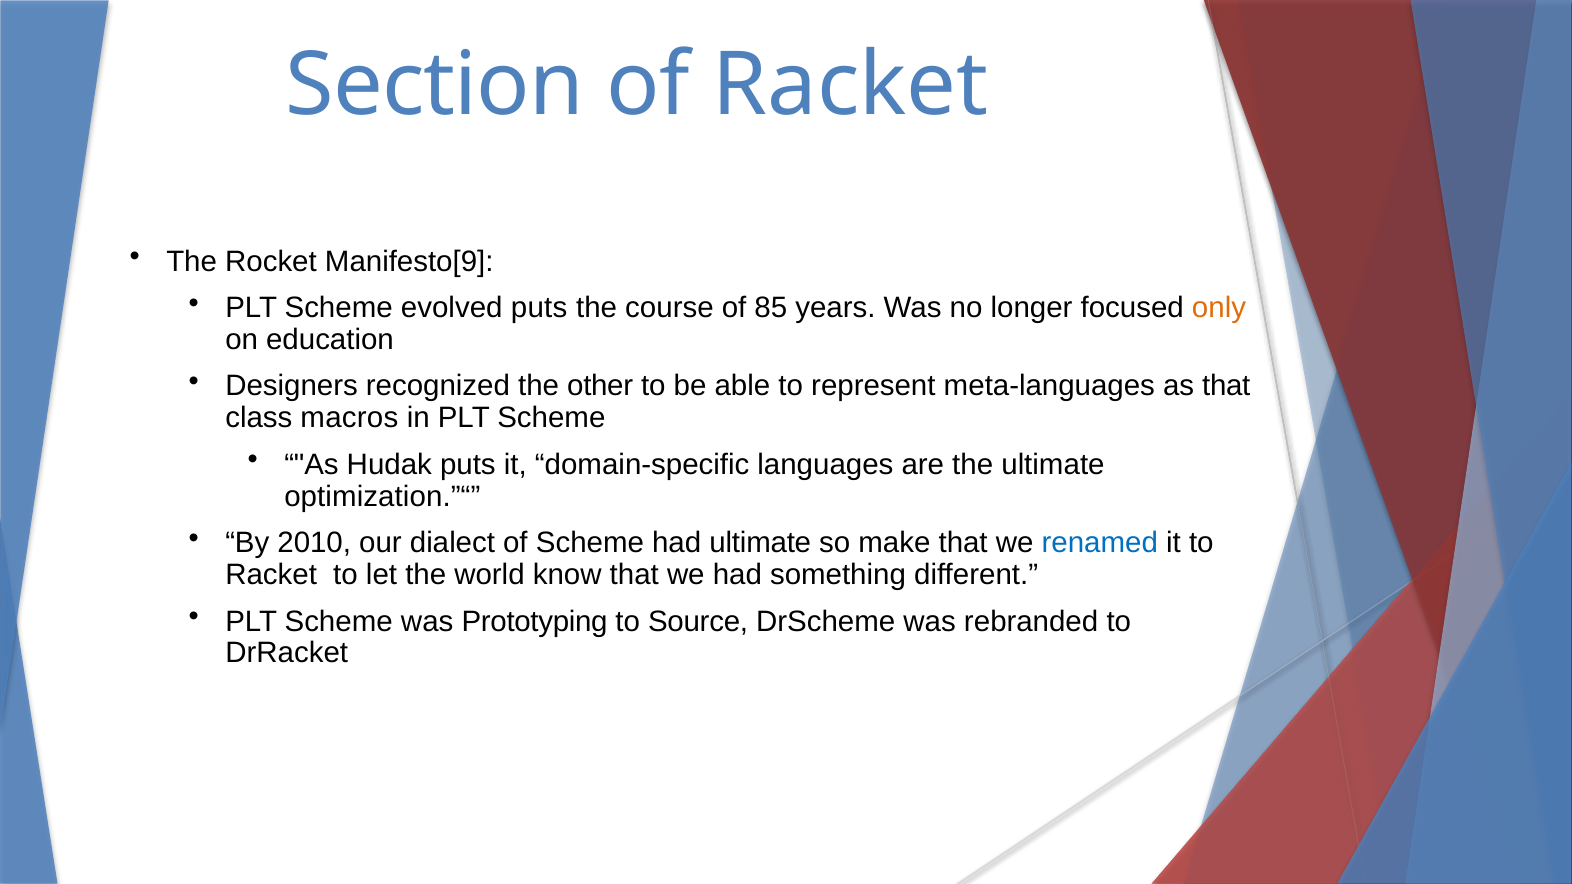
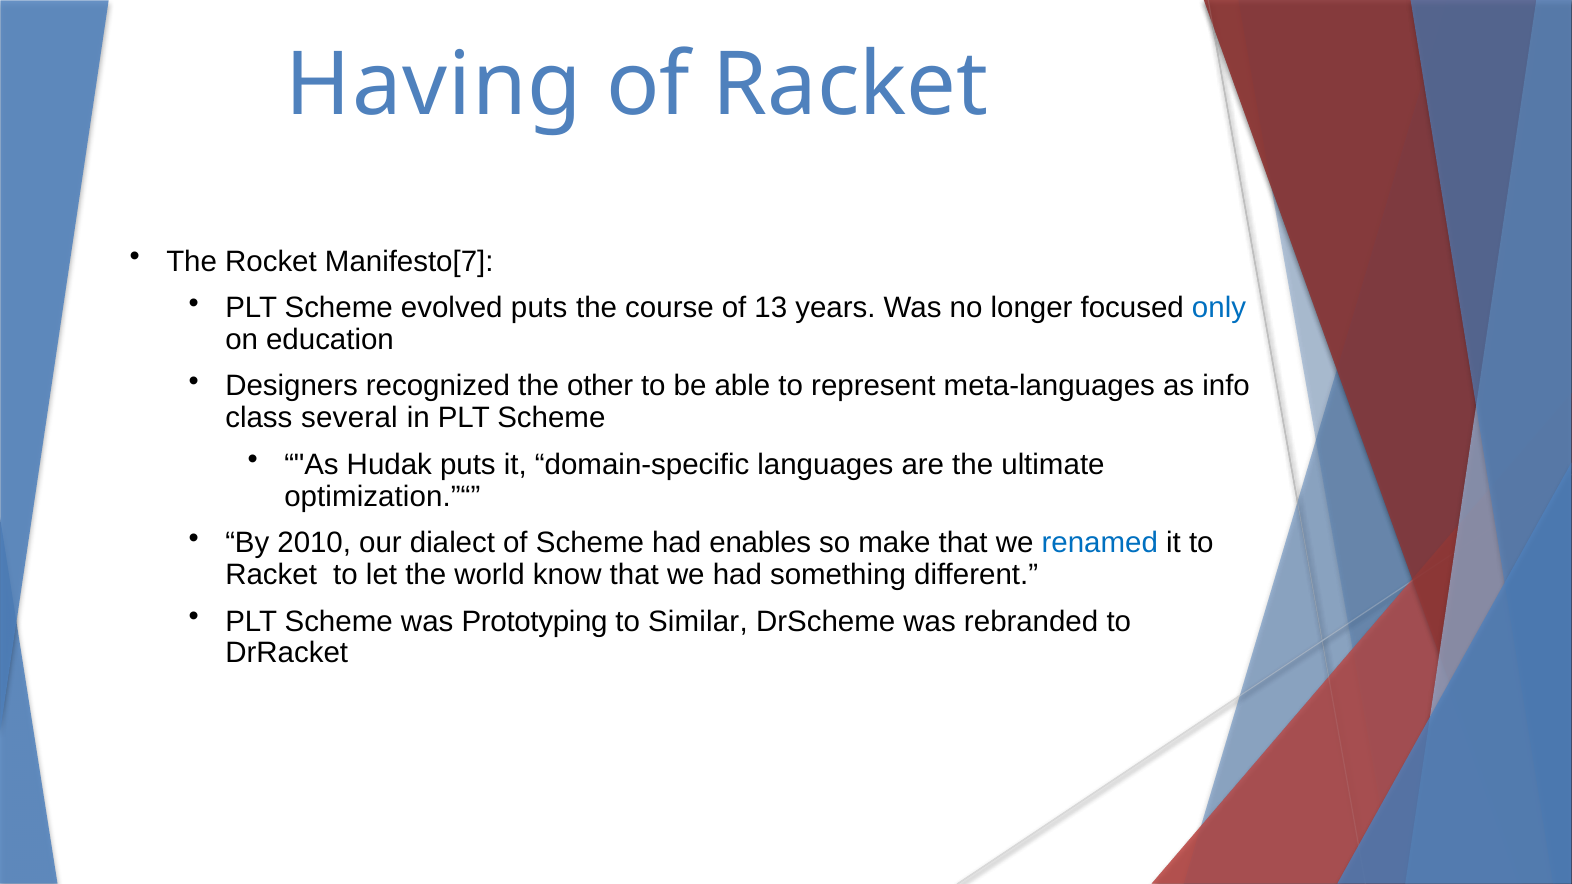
Section: Section -> Having
Manifesto[9: Manifesto[9 -> Manifesto[7
85: 85 -> 13
only colour: orange -> blue
as that: that -> info
macros: macros -> several
had ultimate: ultimate -> enables
Source: Source -> Similar
